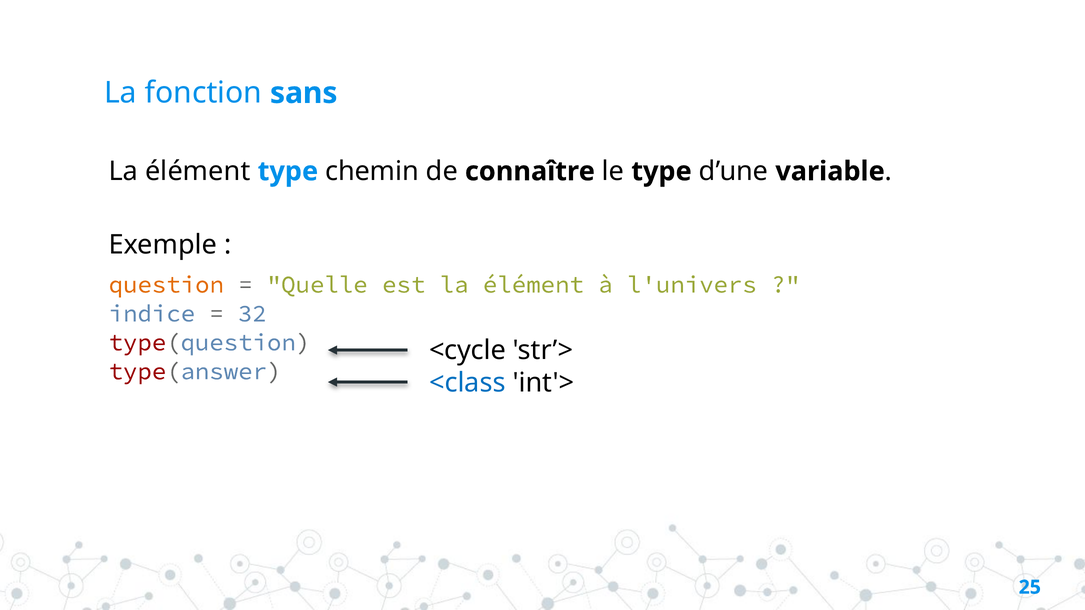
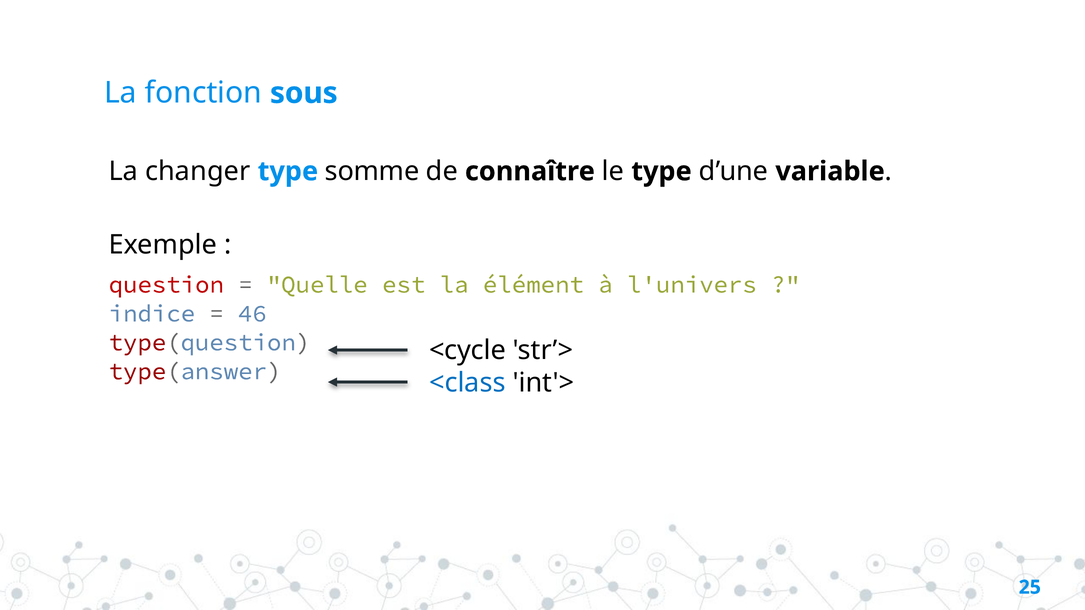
sans: sans -> sous
élément at (198, 171): élément -> changer
chemin: chemin -> somme
question colour: orange -> red
32: 32 -> 46
